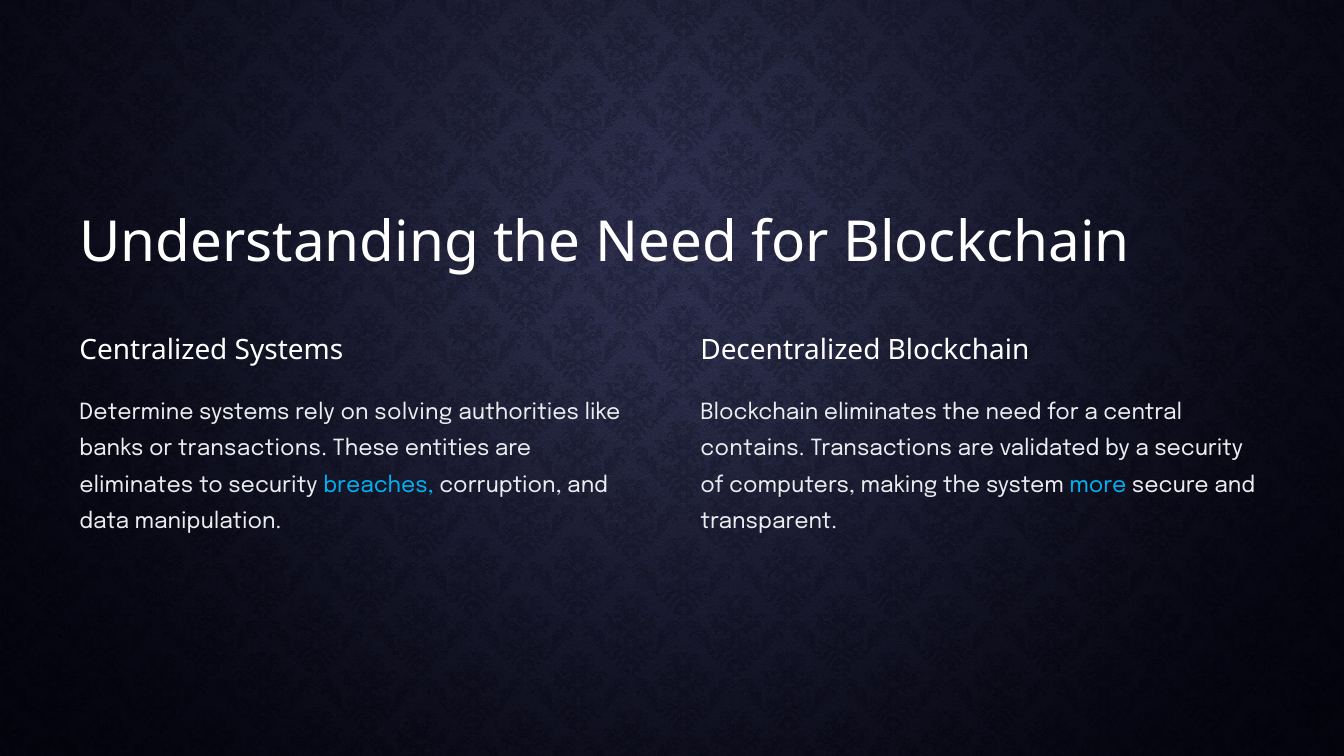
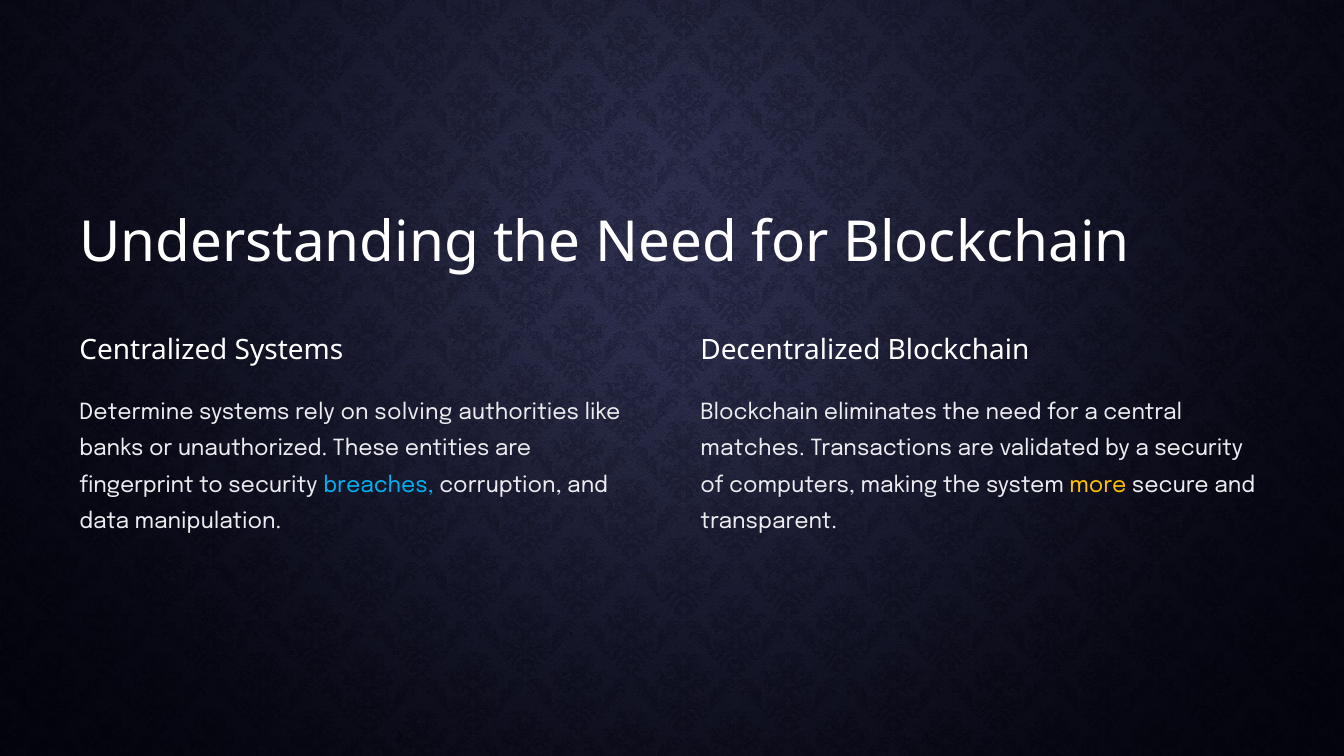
or transactions: transactions -> unauthorized
contains: contains -> matches
eliminates at (136, 485): eliminates -> fingerprint
more colour: light blue -> yellow
